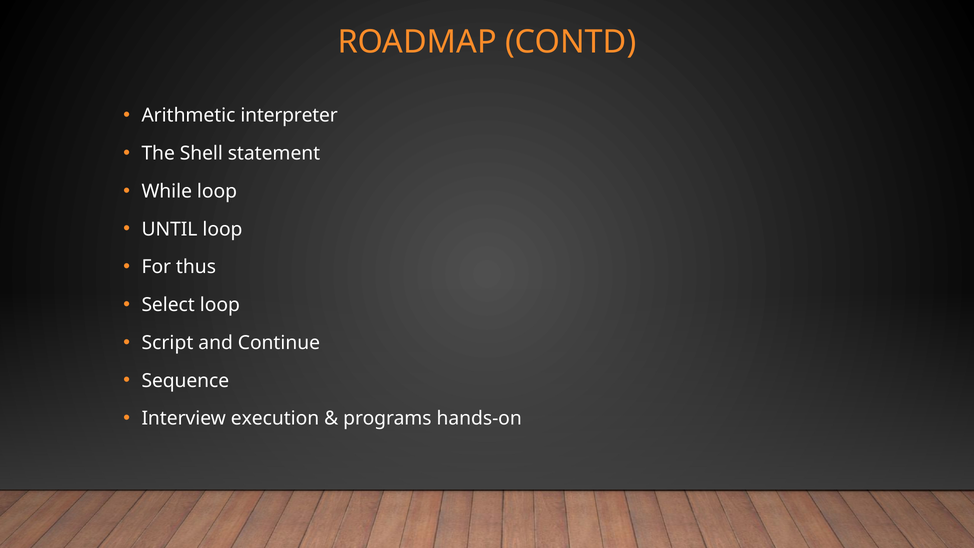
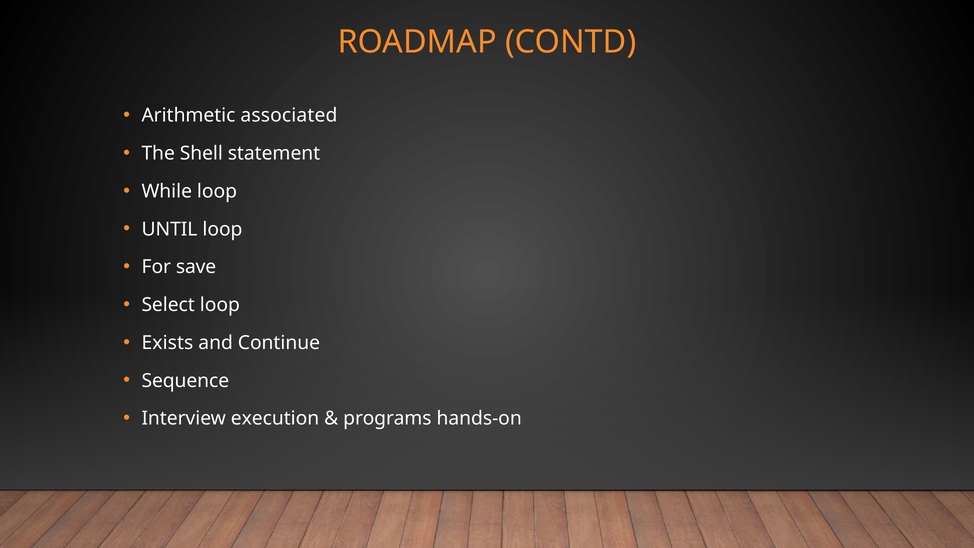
interpreter: interpreter -> associated
thus: thus -> save
Script: Script -> Exists
